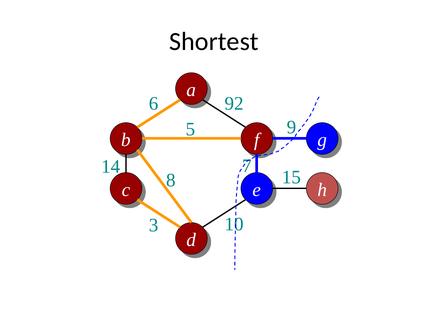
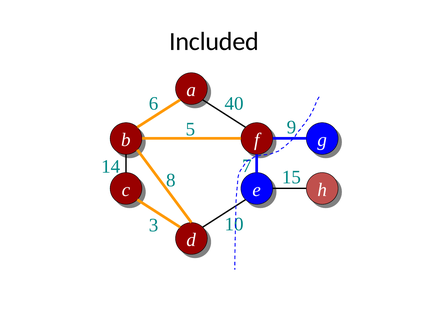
Shortest: Shortest -> Included
92: 92 -> 40
